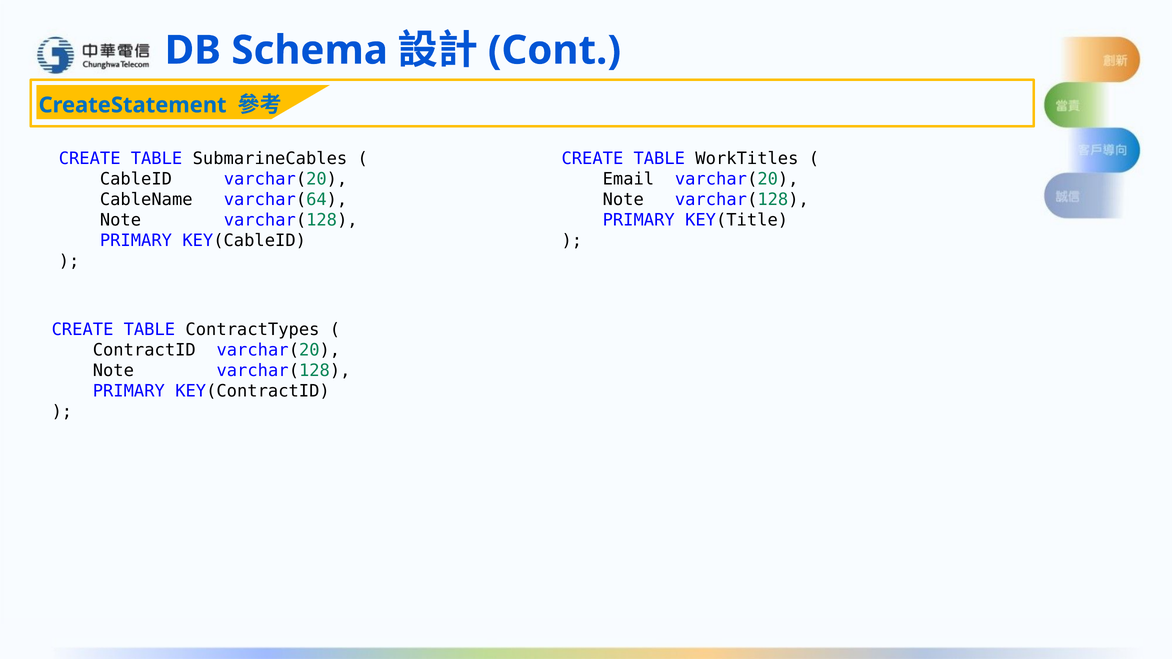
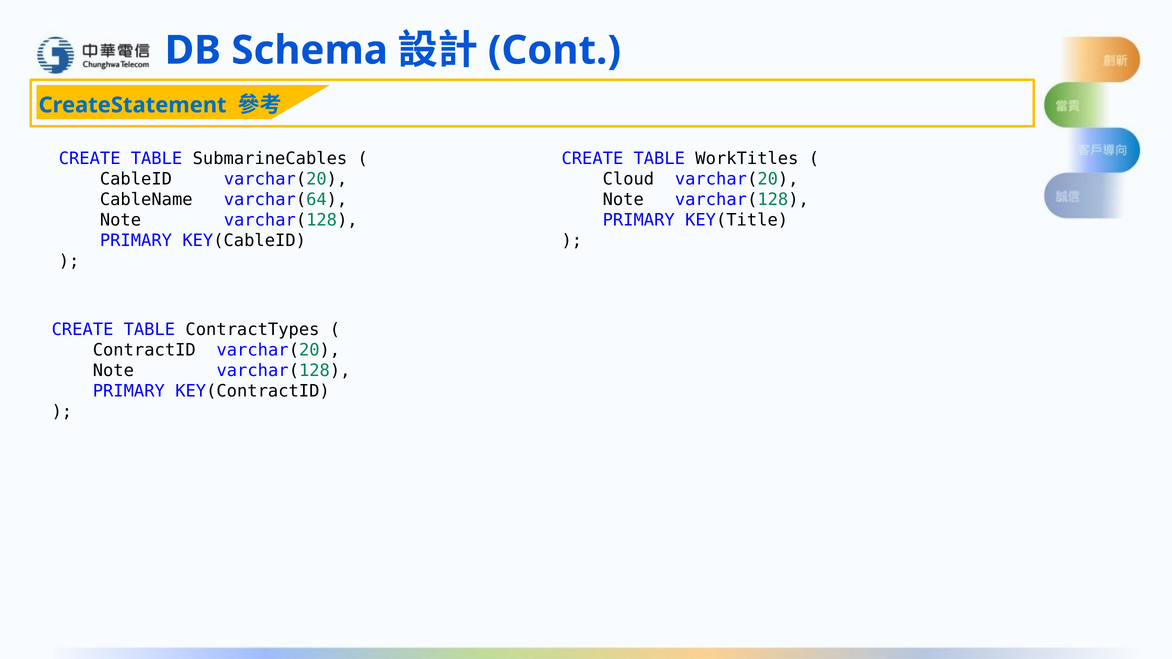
Email: Email -> Cloud
